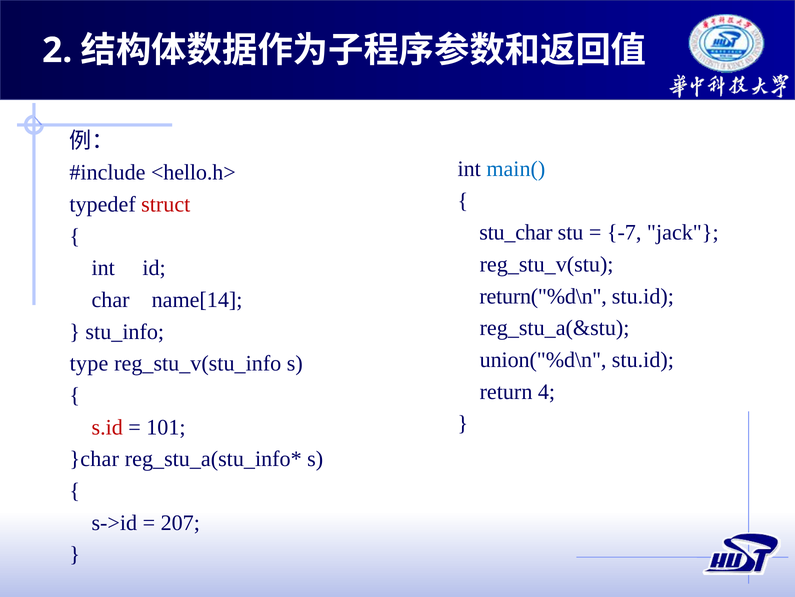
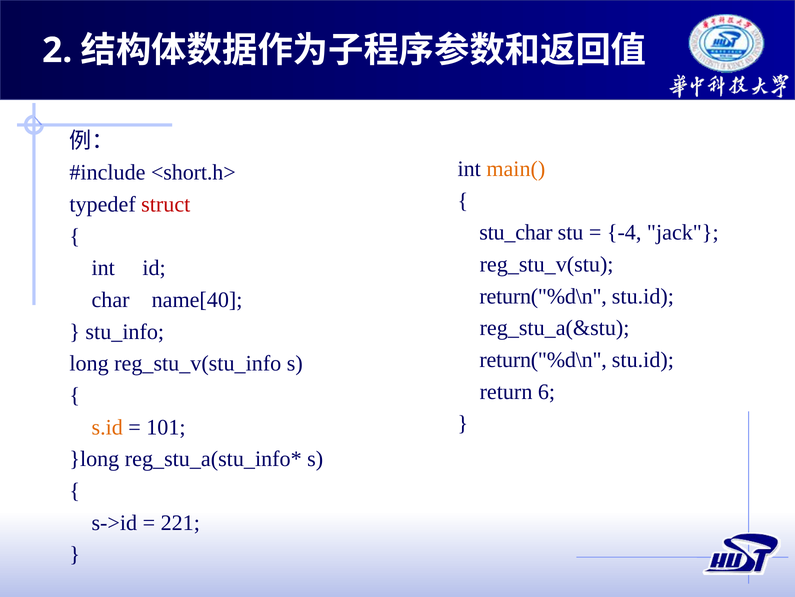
main( colour: blue -> orange
<hello.h>: <hello.h> -> <short.h>
-7: -7 -> -4
name[14: name[14 -> name[40
union("%d\n at (543, 360): union("%d\n -> return("%d\n
type: type -> long
4: 4 -> 6
s.id colour: red -> orange
}char: }char -> }long
207: 207 -> 221
